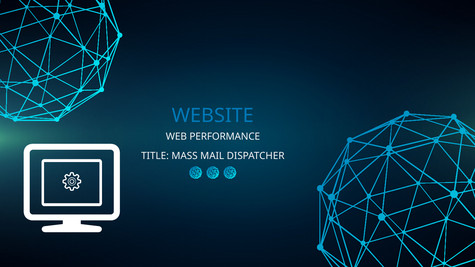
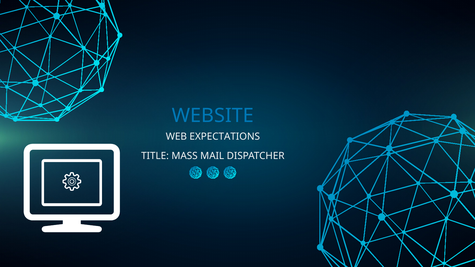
PERFORMANCE: PERFORMANCE -> EXPECTATIONS
